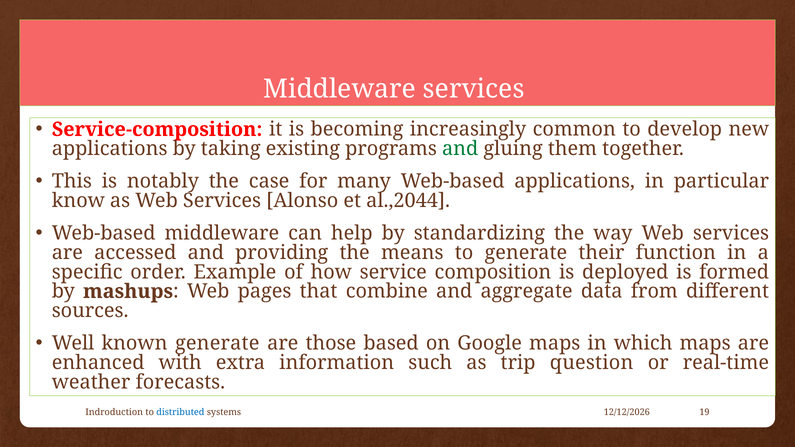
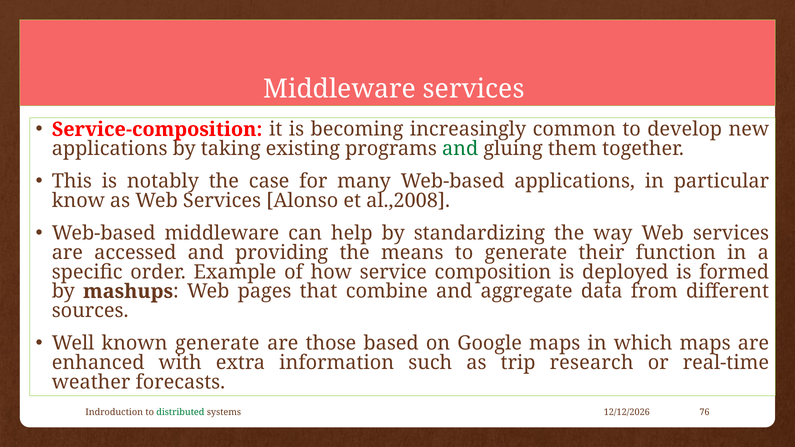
al.,2044: al.,2044 -> al.,2008
question: question -> research
distributed colour: blue -> green
19: 19 -> 76
